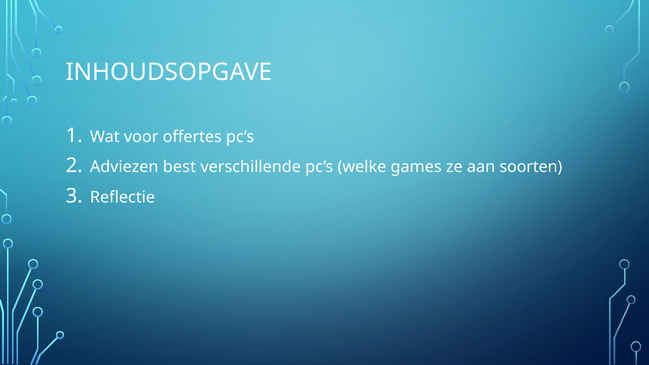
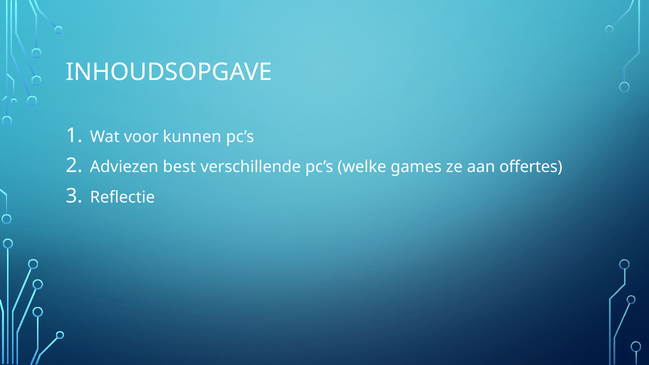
offertes: offertes -> kunnen
soorten: soorten -> offertes
